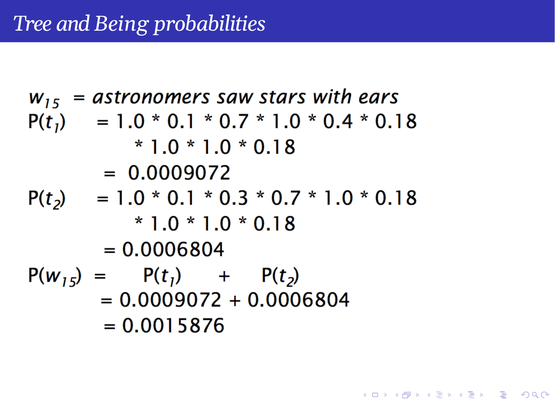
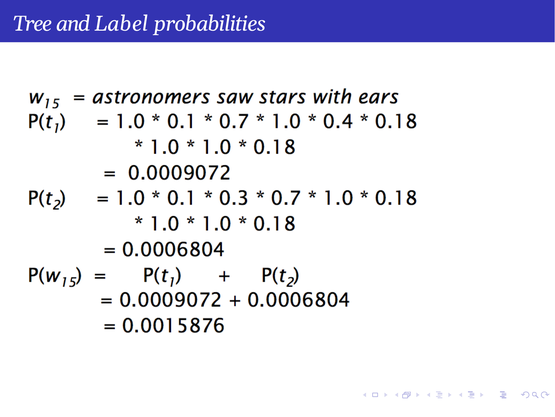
Being: Being -> Label
